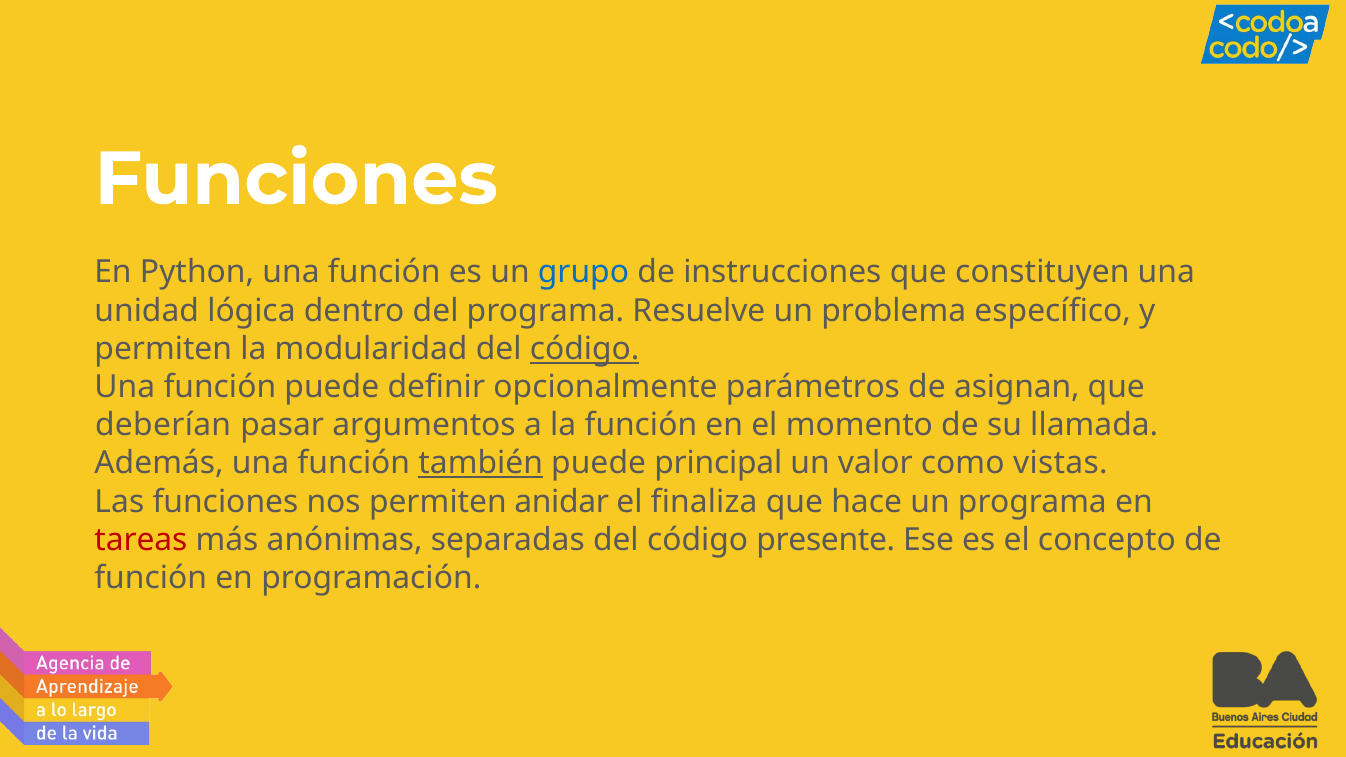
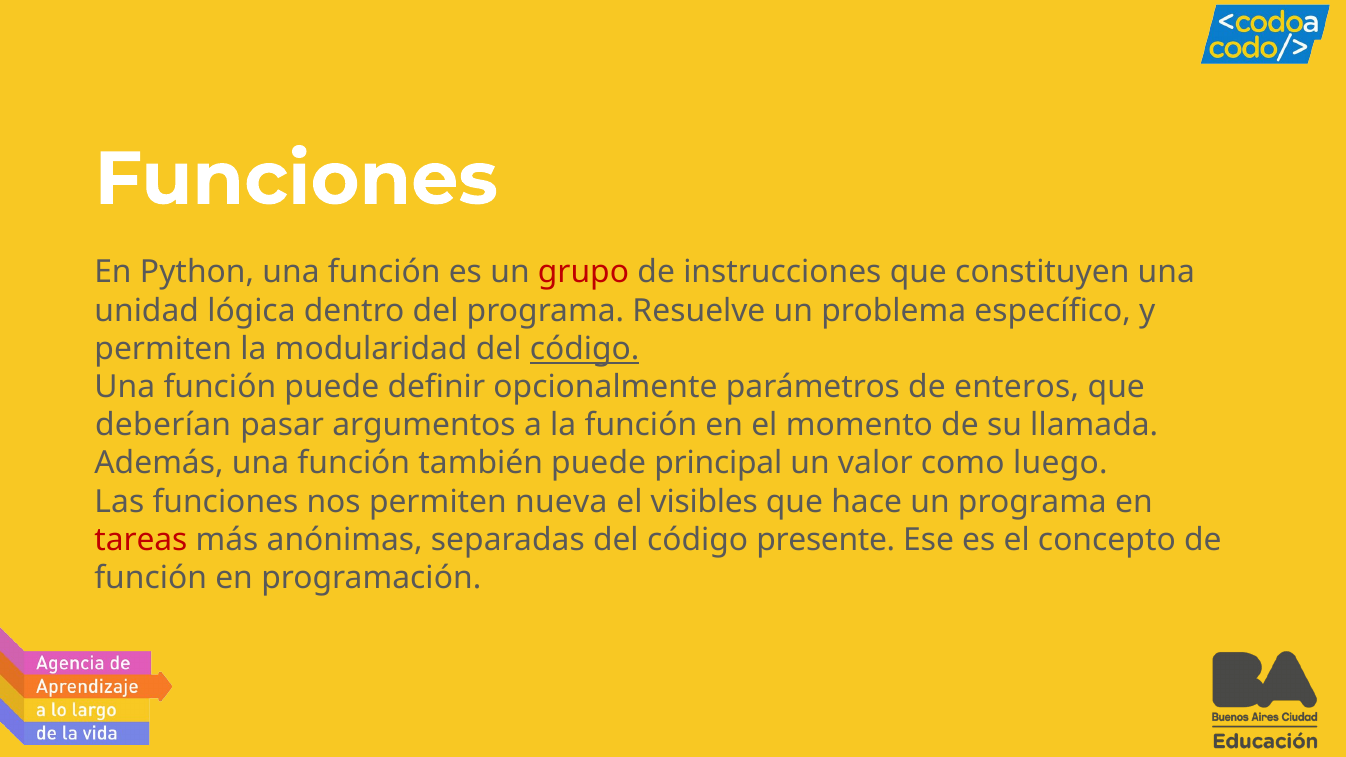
grupo colour: blue -> red
asignan: asignan -> enteros
también underline: present -> none
vistas: vistas -> luego
anidar: anidar -> nueva
finaliza: finaliza -> visibles
